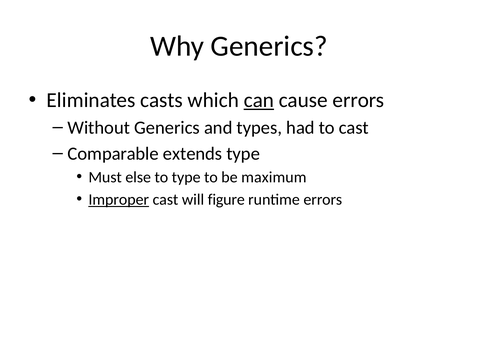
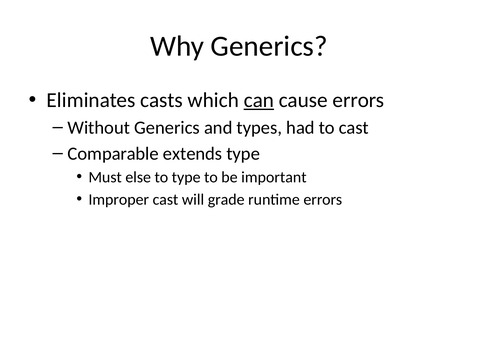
maximum: maximum -> important
Improper underline: present -> none
figure: figure -> grade
